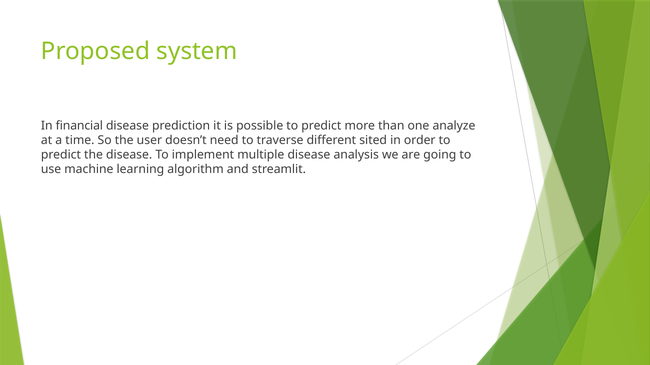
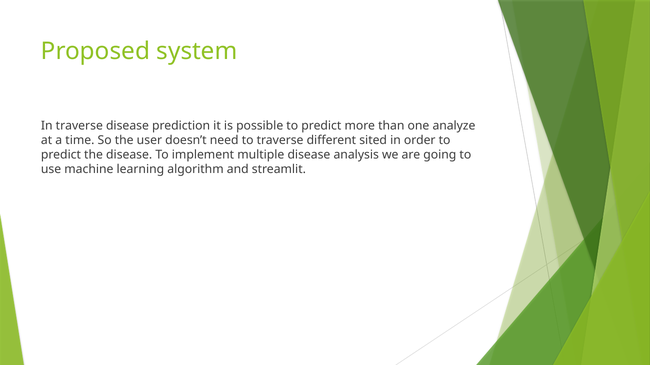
In financial: financial -> traverse
